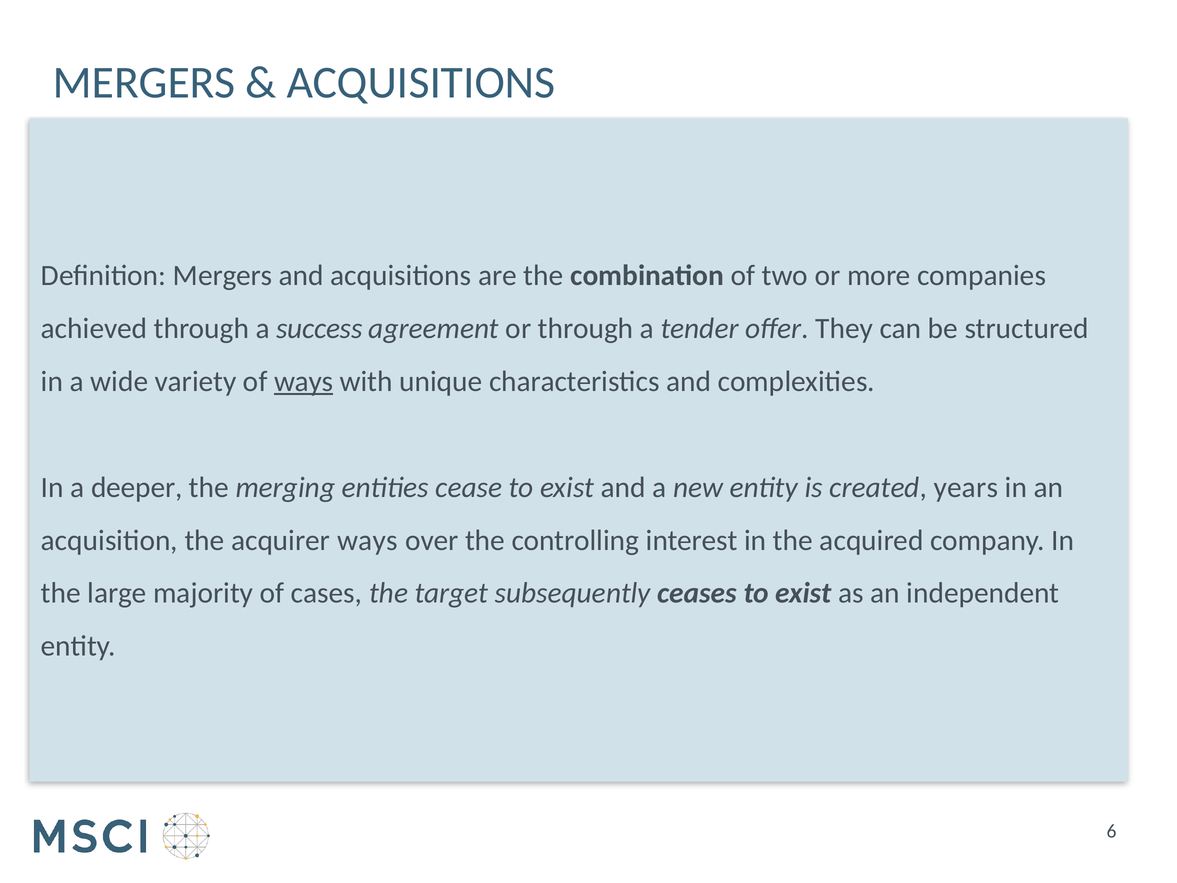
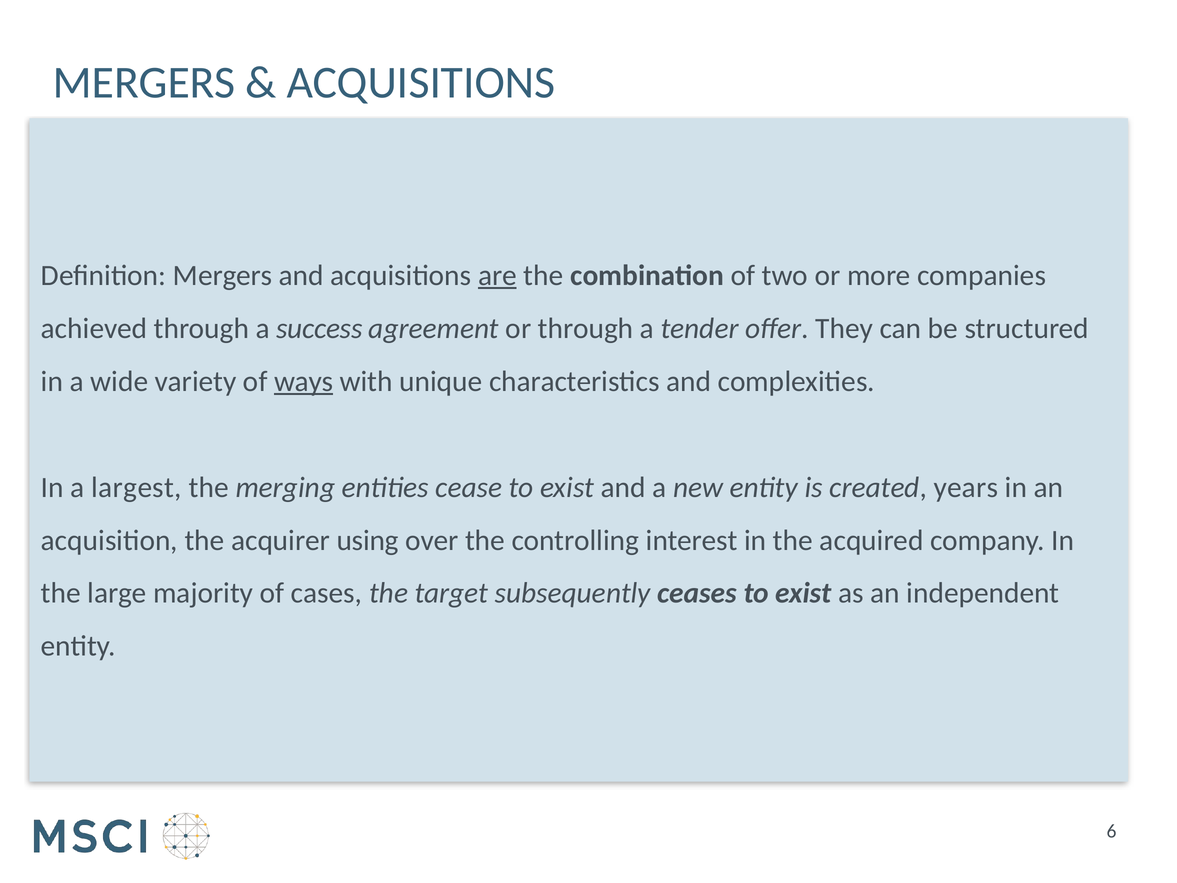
are underline: none -> present
deeper: deeper -> largest
acquirer ways: ways -> using
